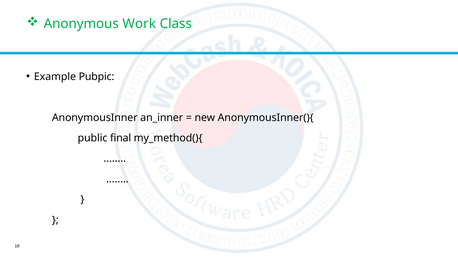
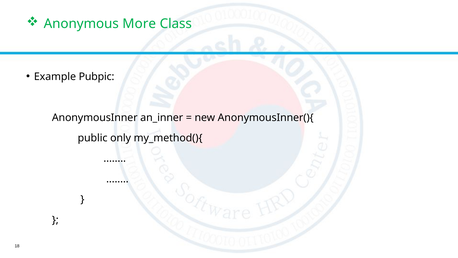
Work: Work -> More
final: final -> only
